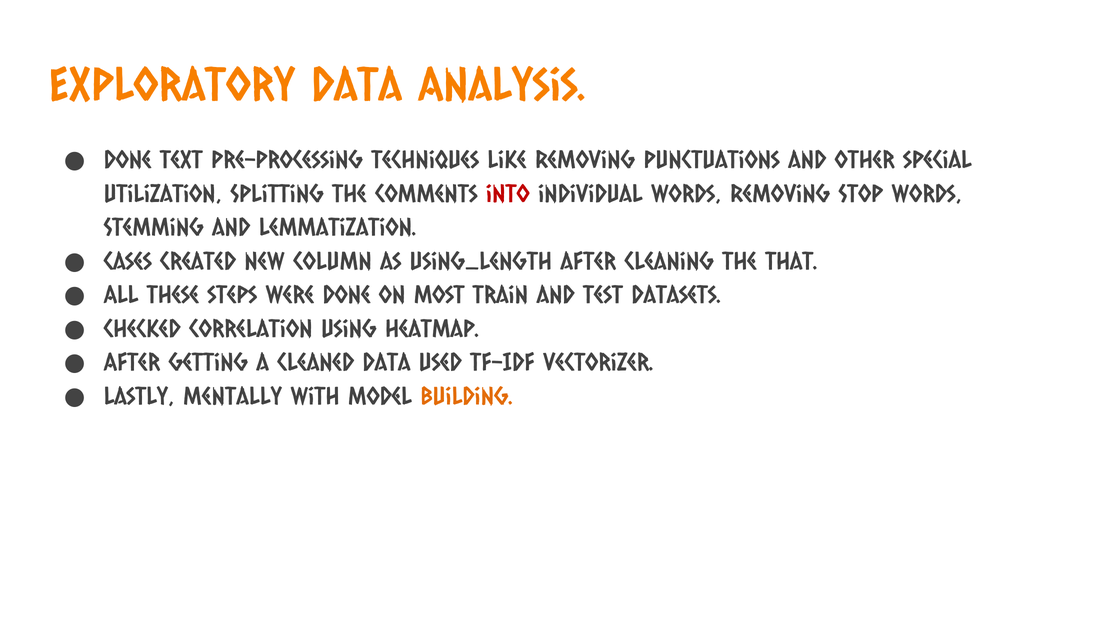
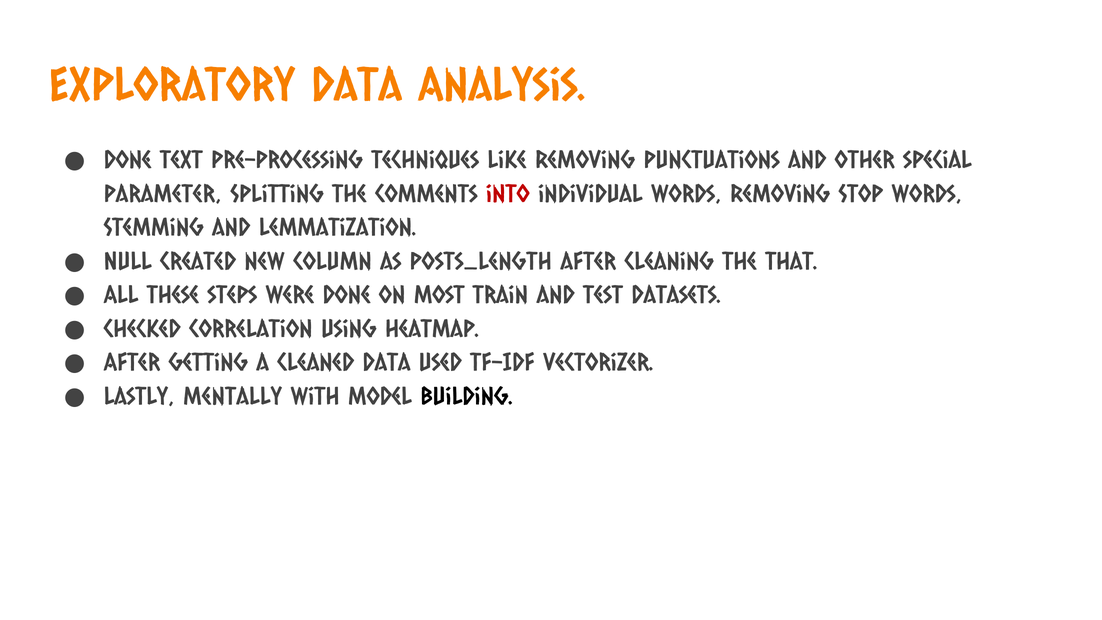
utilization: utilization -> parameter
Cases: Cases -> Null
using_length: using_length -> posts_length
building colour: orange -> black
